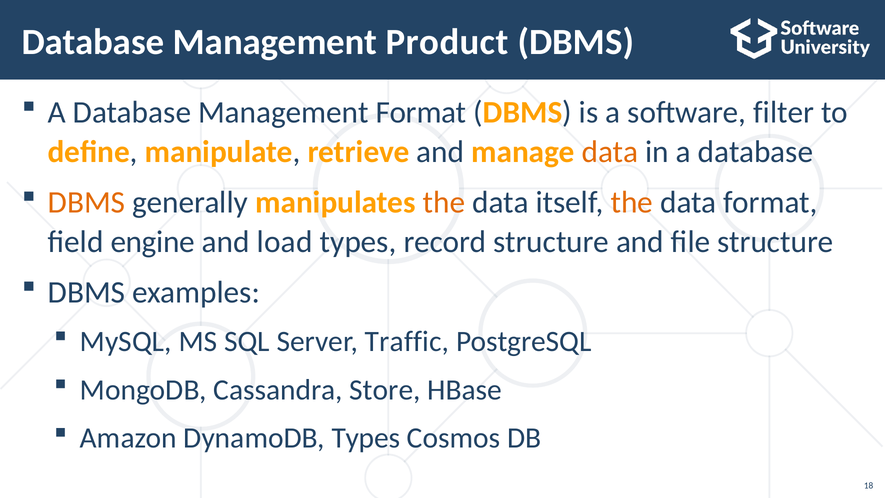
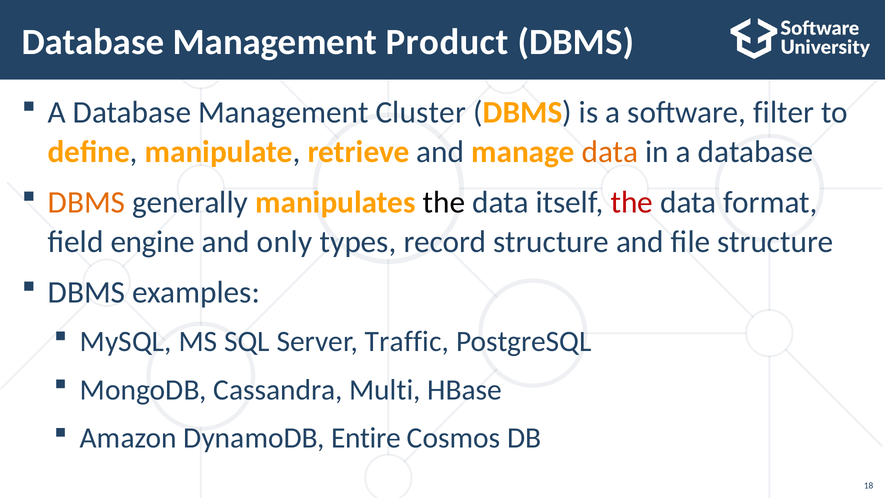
Management Format: Format -> Cluster
the at (444, 202) colour: orange -> black
the at (632, 202) colour: orange -> red
load: load -> only
Store: Store -> Multi
DynamoDB Types: Types -> Entire
